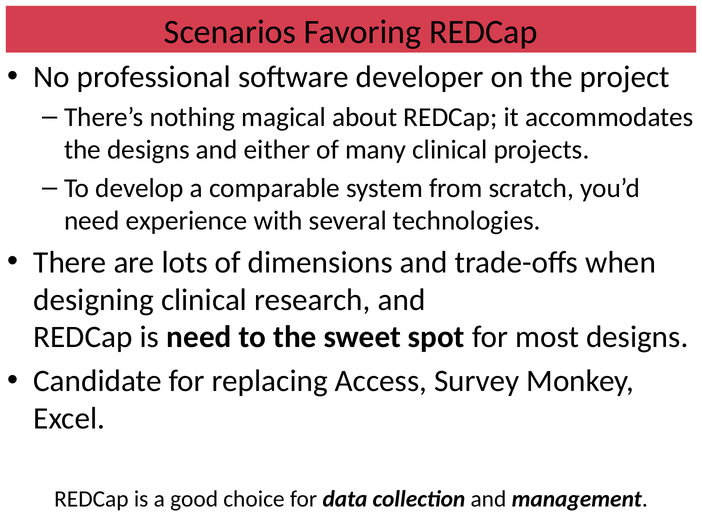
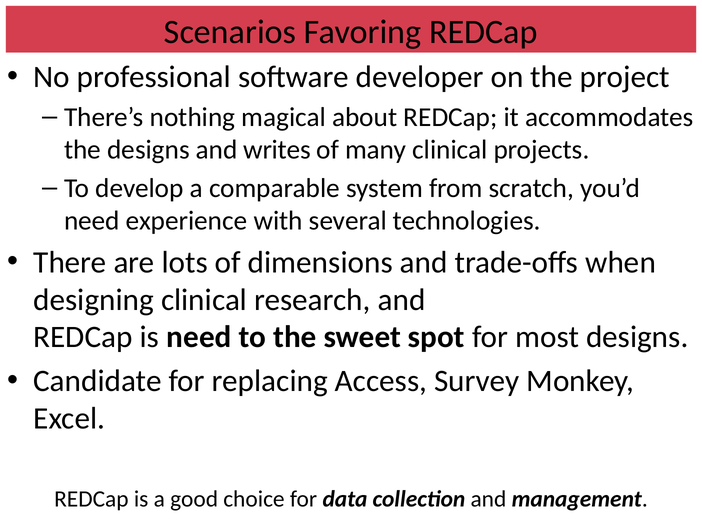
either: either -> writes
